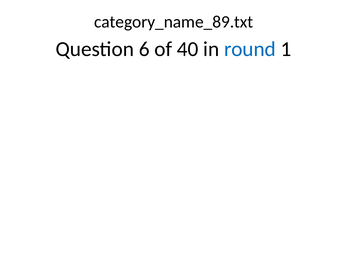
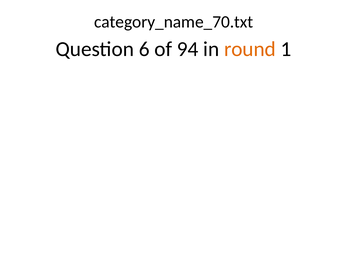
category_name_89.txt: category_name_89.txt -> category_name_70.txt
40: 40 -> 94
round colour: blue -> orange
